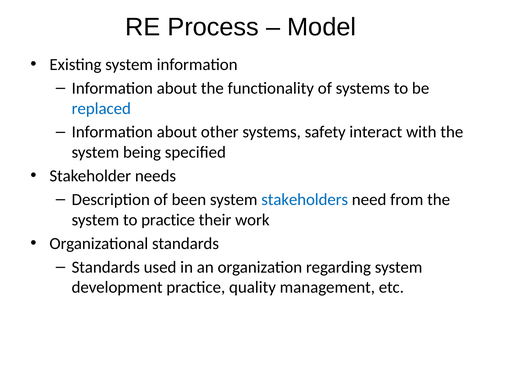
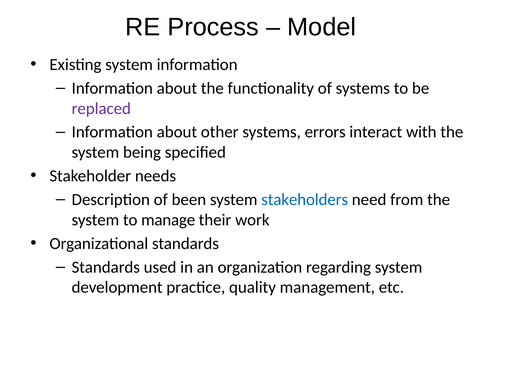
replaced colour: blue -> purple
safety: safety -> errors
to practice: practice -> manage
